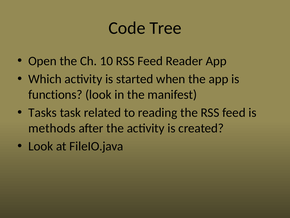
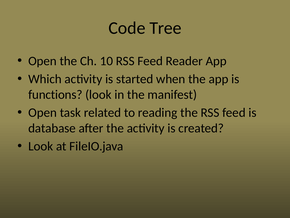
Tasks at (43, 112): Tasks -> Open
methods: methods -> database
